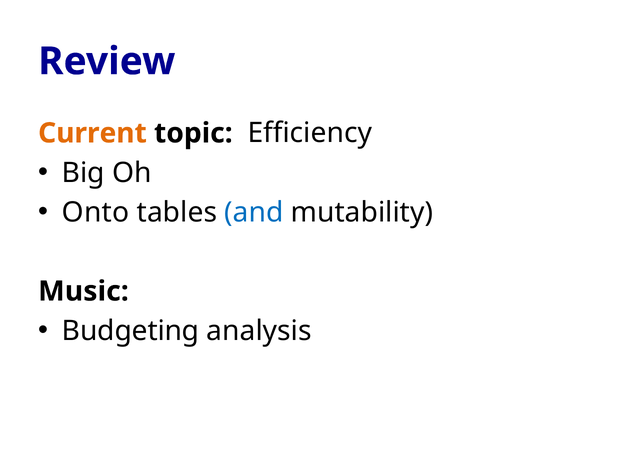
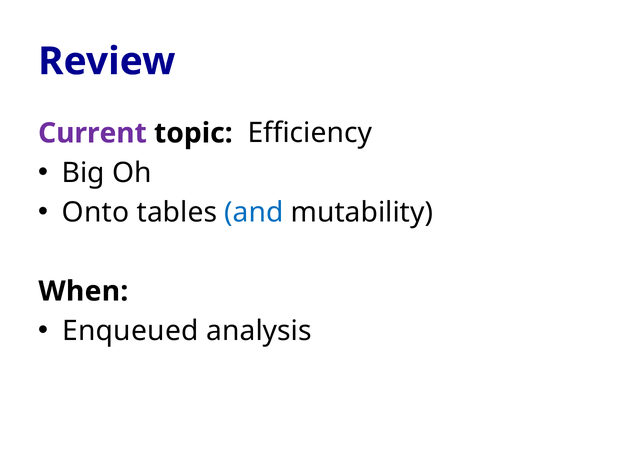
Current colour: orange -> purple
Music: Music -> When
Budgeting: Budgeting -> Enqueued
